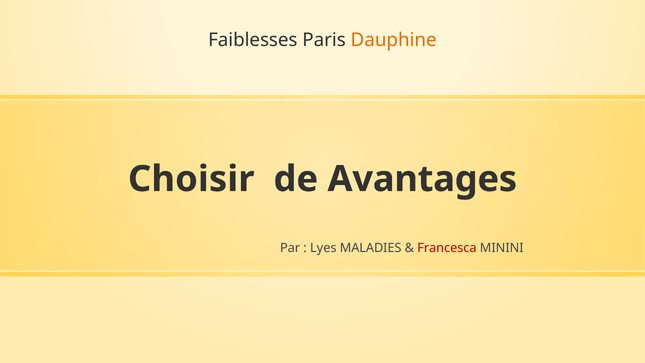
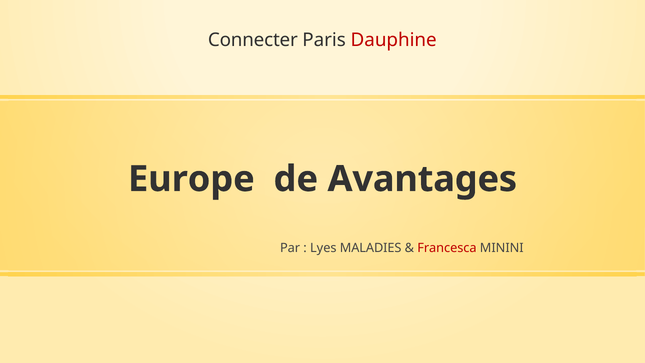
Faiblesses: Faiblesses -> Connecter
Dauphine colour: orange -> red
Choisir: Choisir -> Europe
